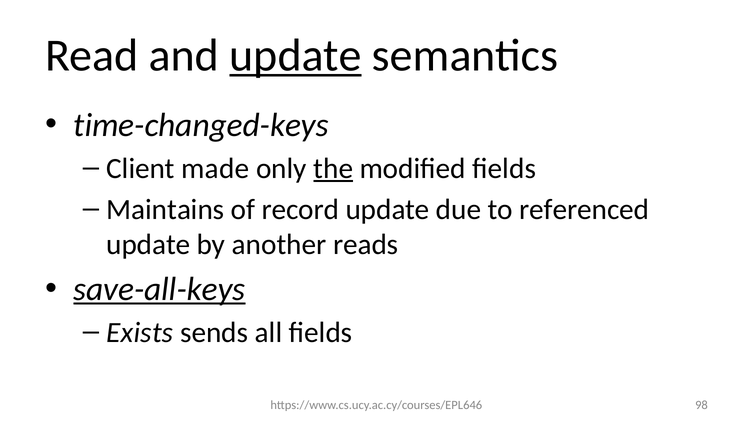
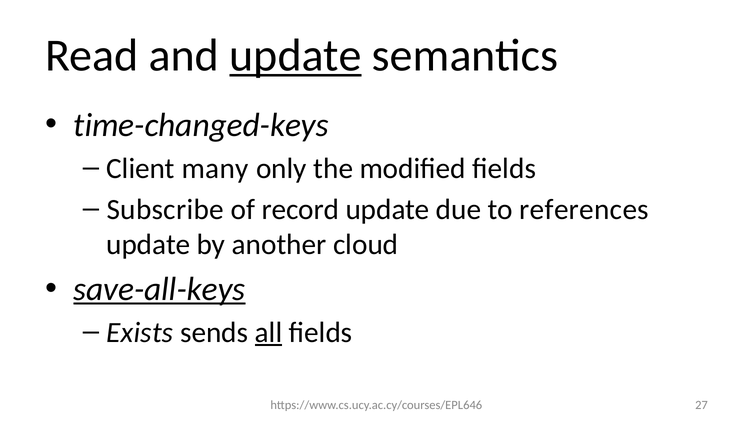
made: made -> many
the underline: present -> none
Maintains: Maintains -> Subscribe
referenced: referenced -> references
reads: reads -> cloud
all underline: none -> present
98: 98 -> 27
